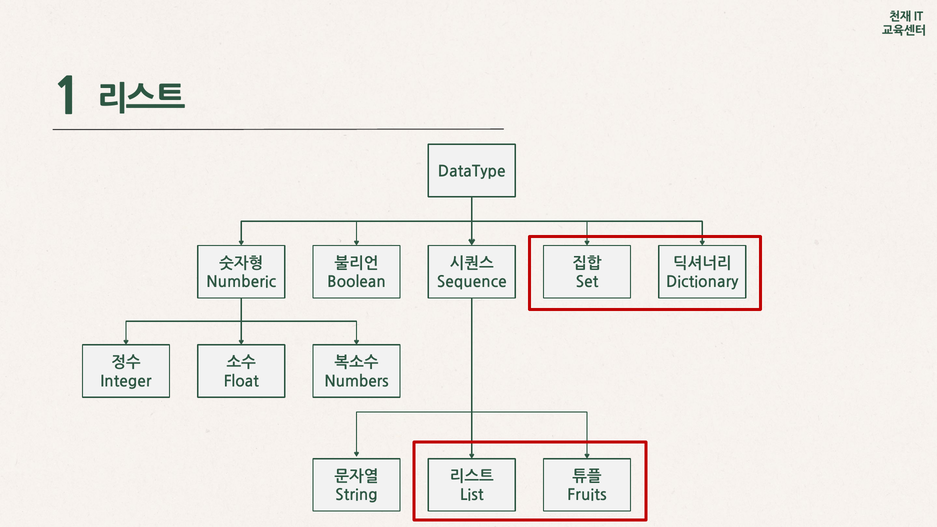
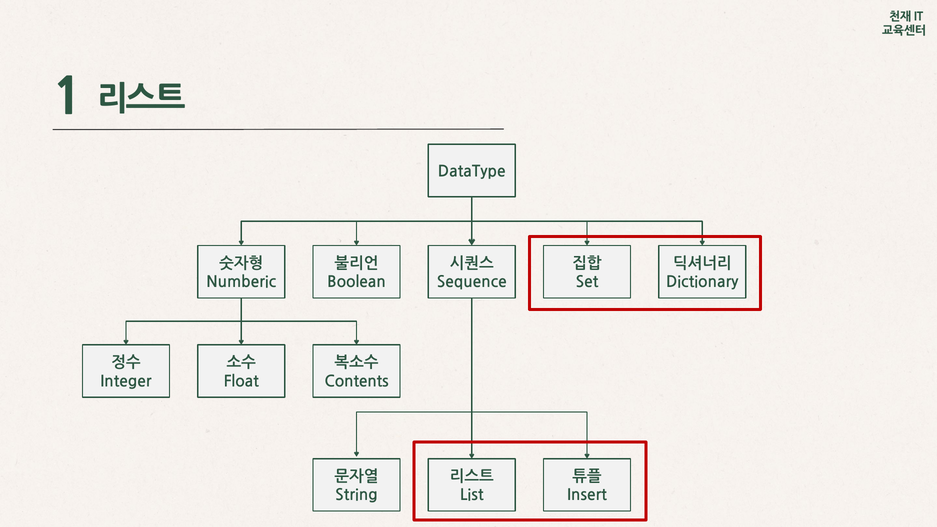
Numbers: Numbers -> Contents
Fruits: Fruits -> Insert
